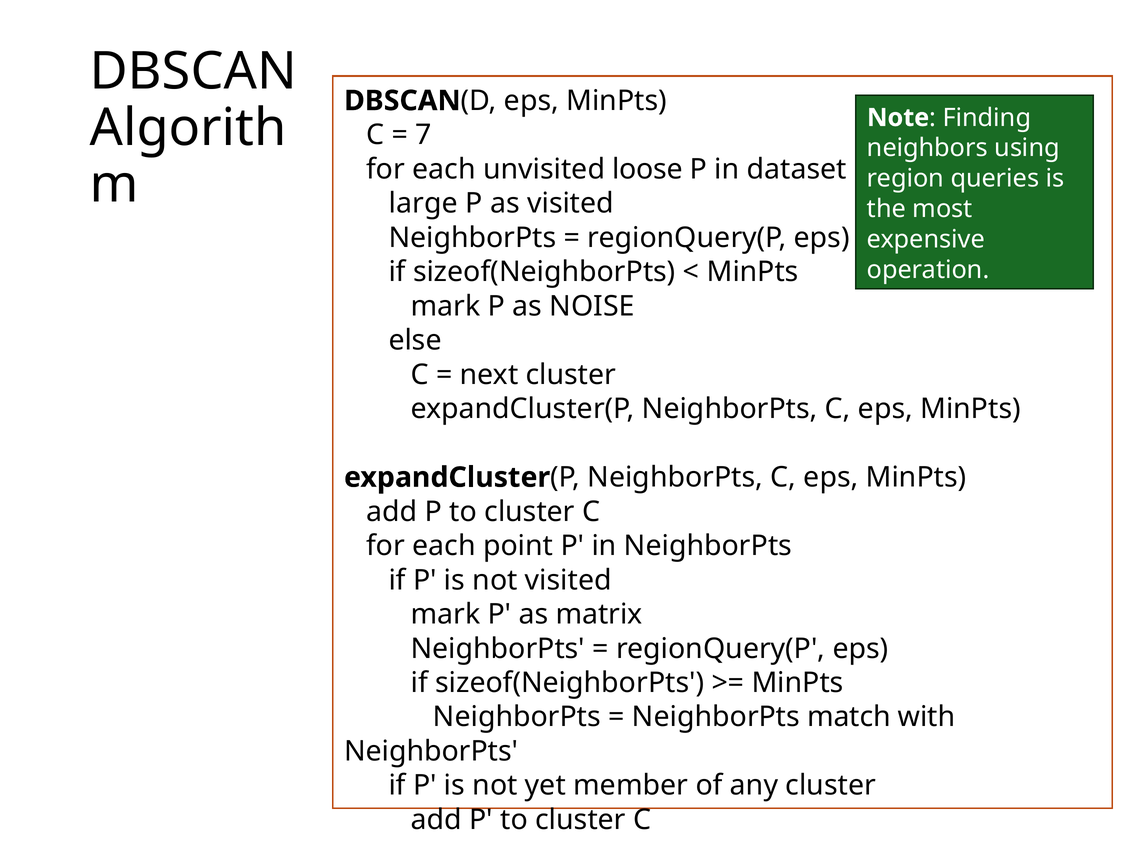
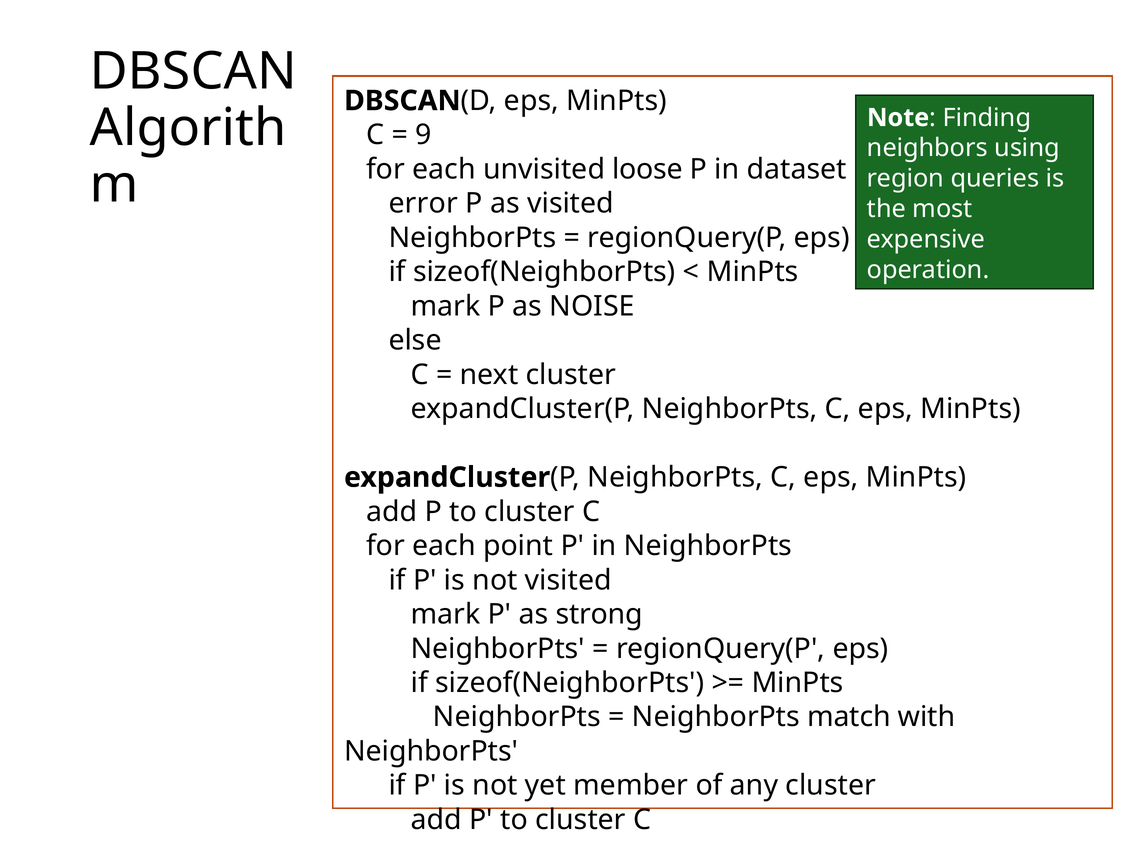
7: 7 -> 9
large: large -> error
matrix: matrix -> strong
